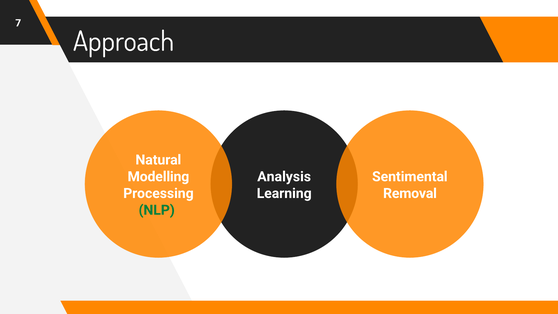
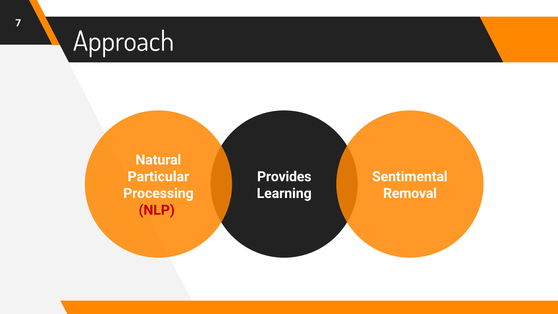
Modelling: Modelling -> Particular
Analysis: Analysis -> Provides
NLP colour: green -> red
